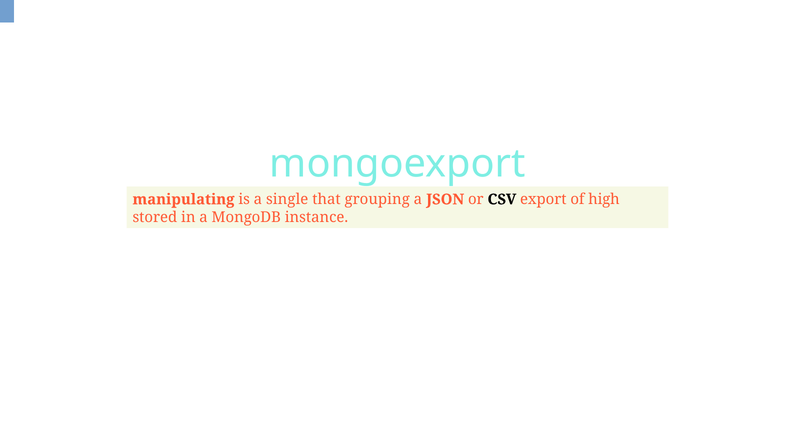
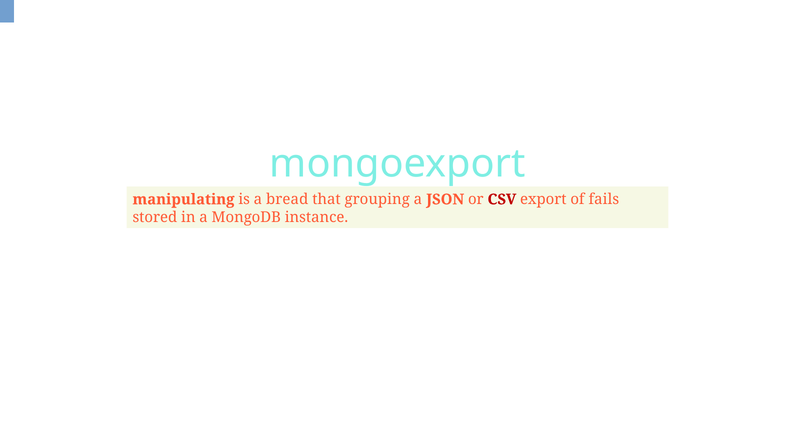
single: single -> bread
CSV colour: black -> red
high: high -> fails
